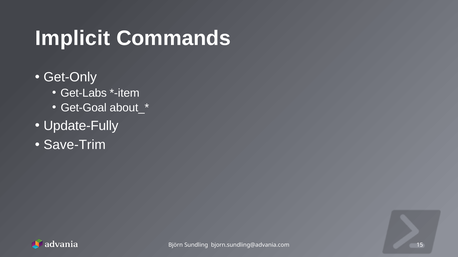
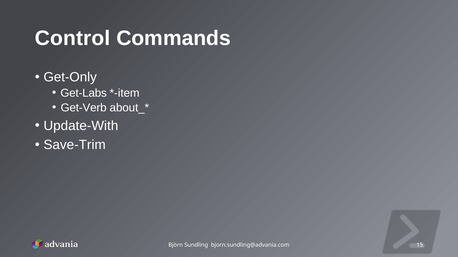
Implicit: Implicit -> Control
Get-Goal: Get-Goal -> Get-Verb
Update-Fully: Update-Fully -> Update-With
